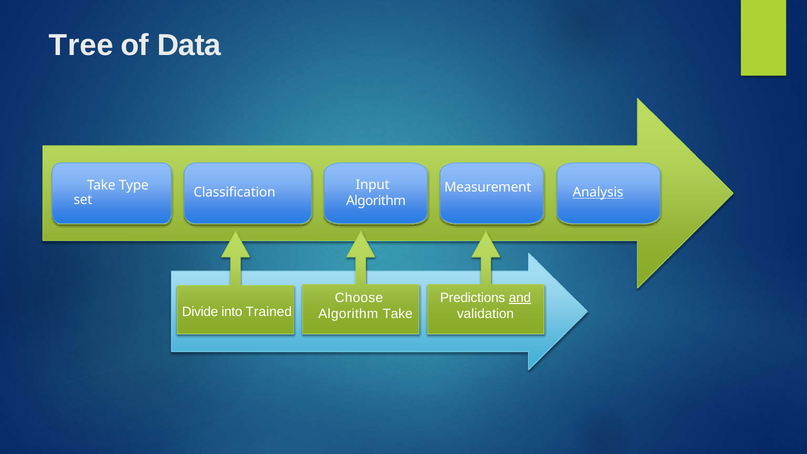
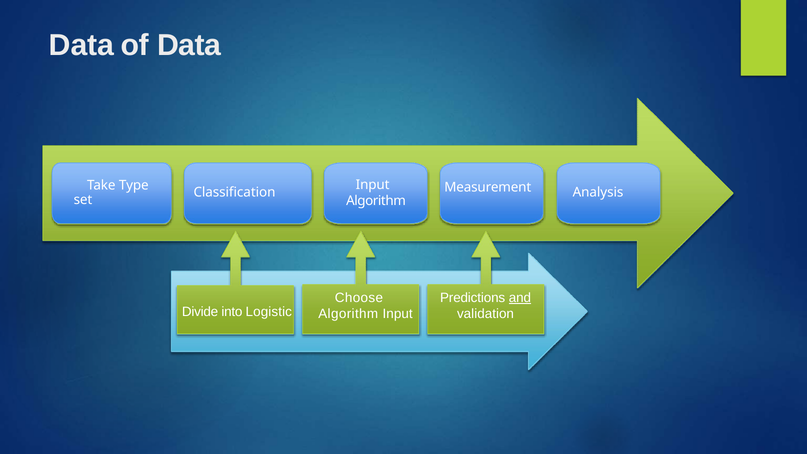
Tree at (81, 45): Tree -> Data
Analysis underline: present -> none
Trained: Trained -> Logistic
Algorithm Take: Take -> Input
